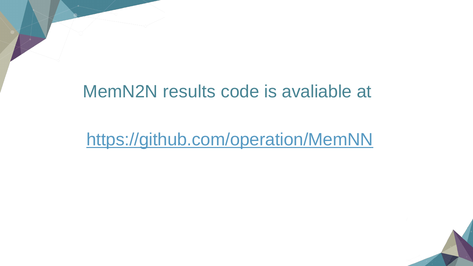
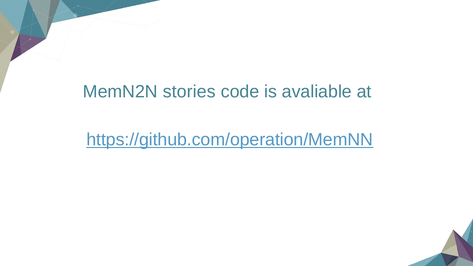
results: results -> stories
